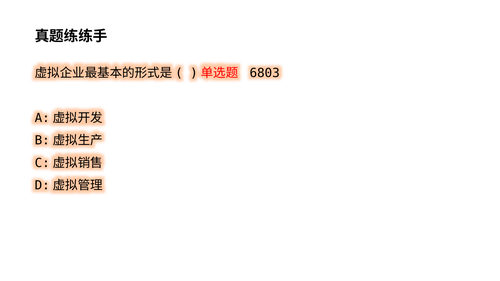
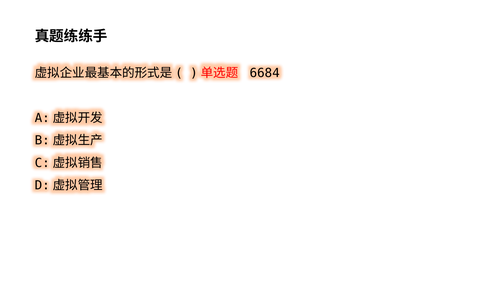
6803: 6803 -> 6684
